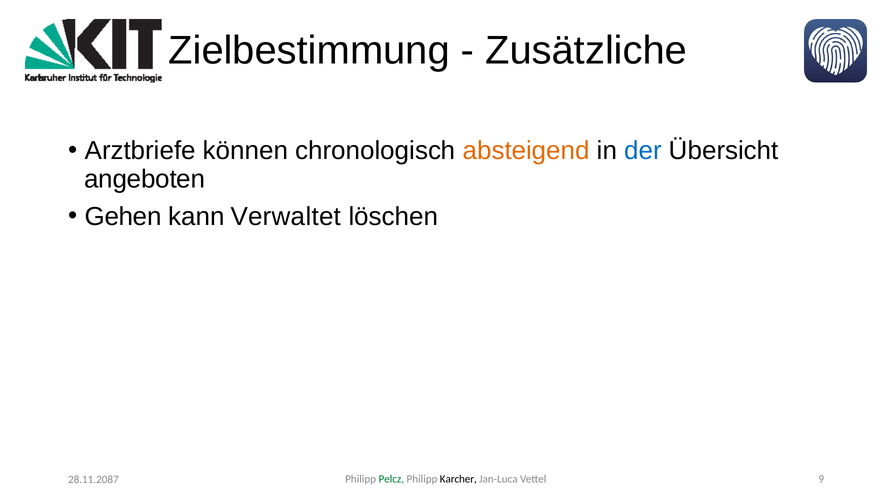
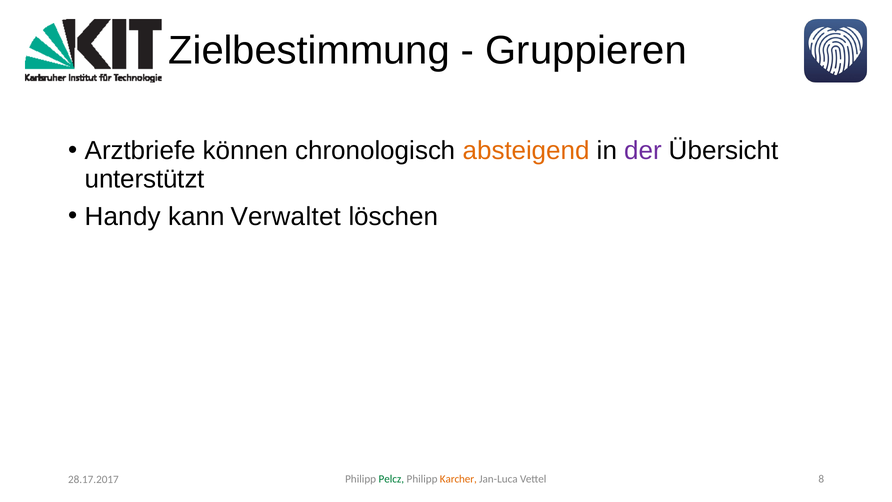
Zusätzliche: Zusätzliche -> Gruppieren
der colour: blue -> purple
angeboten: angeboten -> unterstützt
Gehen: Gehen -> Handy
Karcher colour: black -> orange
9: 9 -> 8
28.11.2087: 28.11.2087 -> 28.17.2017
